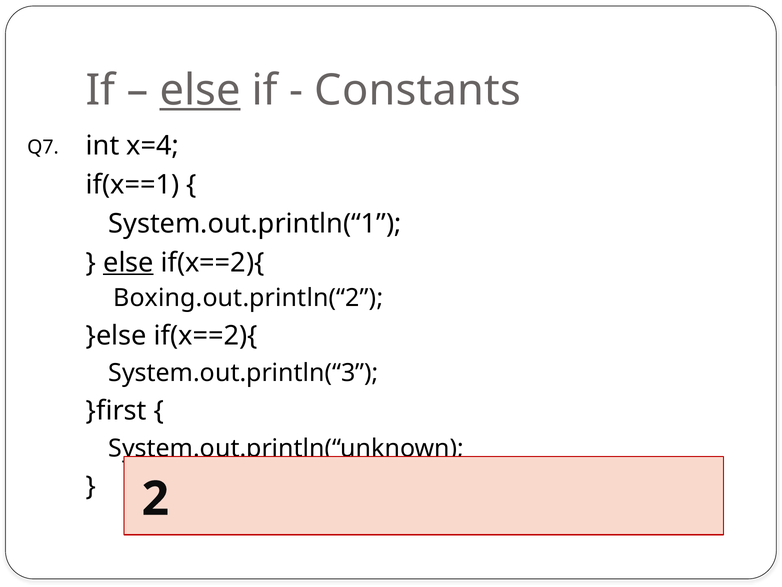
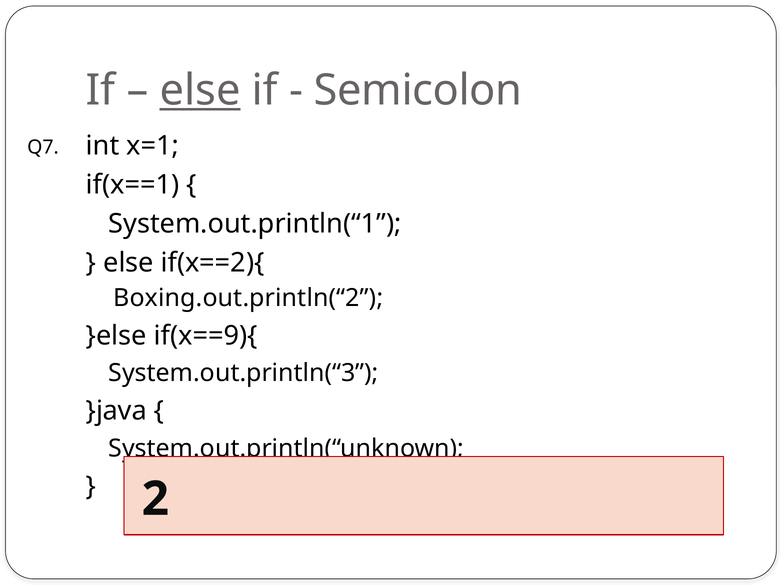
Constants: Constants -> Semicolon
x=4: x=4 -> x=1
else at (129, 263) underline: present -> none
}else if(x==2){: if(x==2){ -> if(x==9){
}first: }first -> }java
